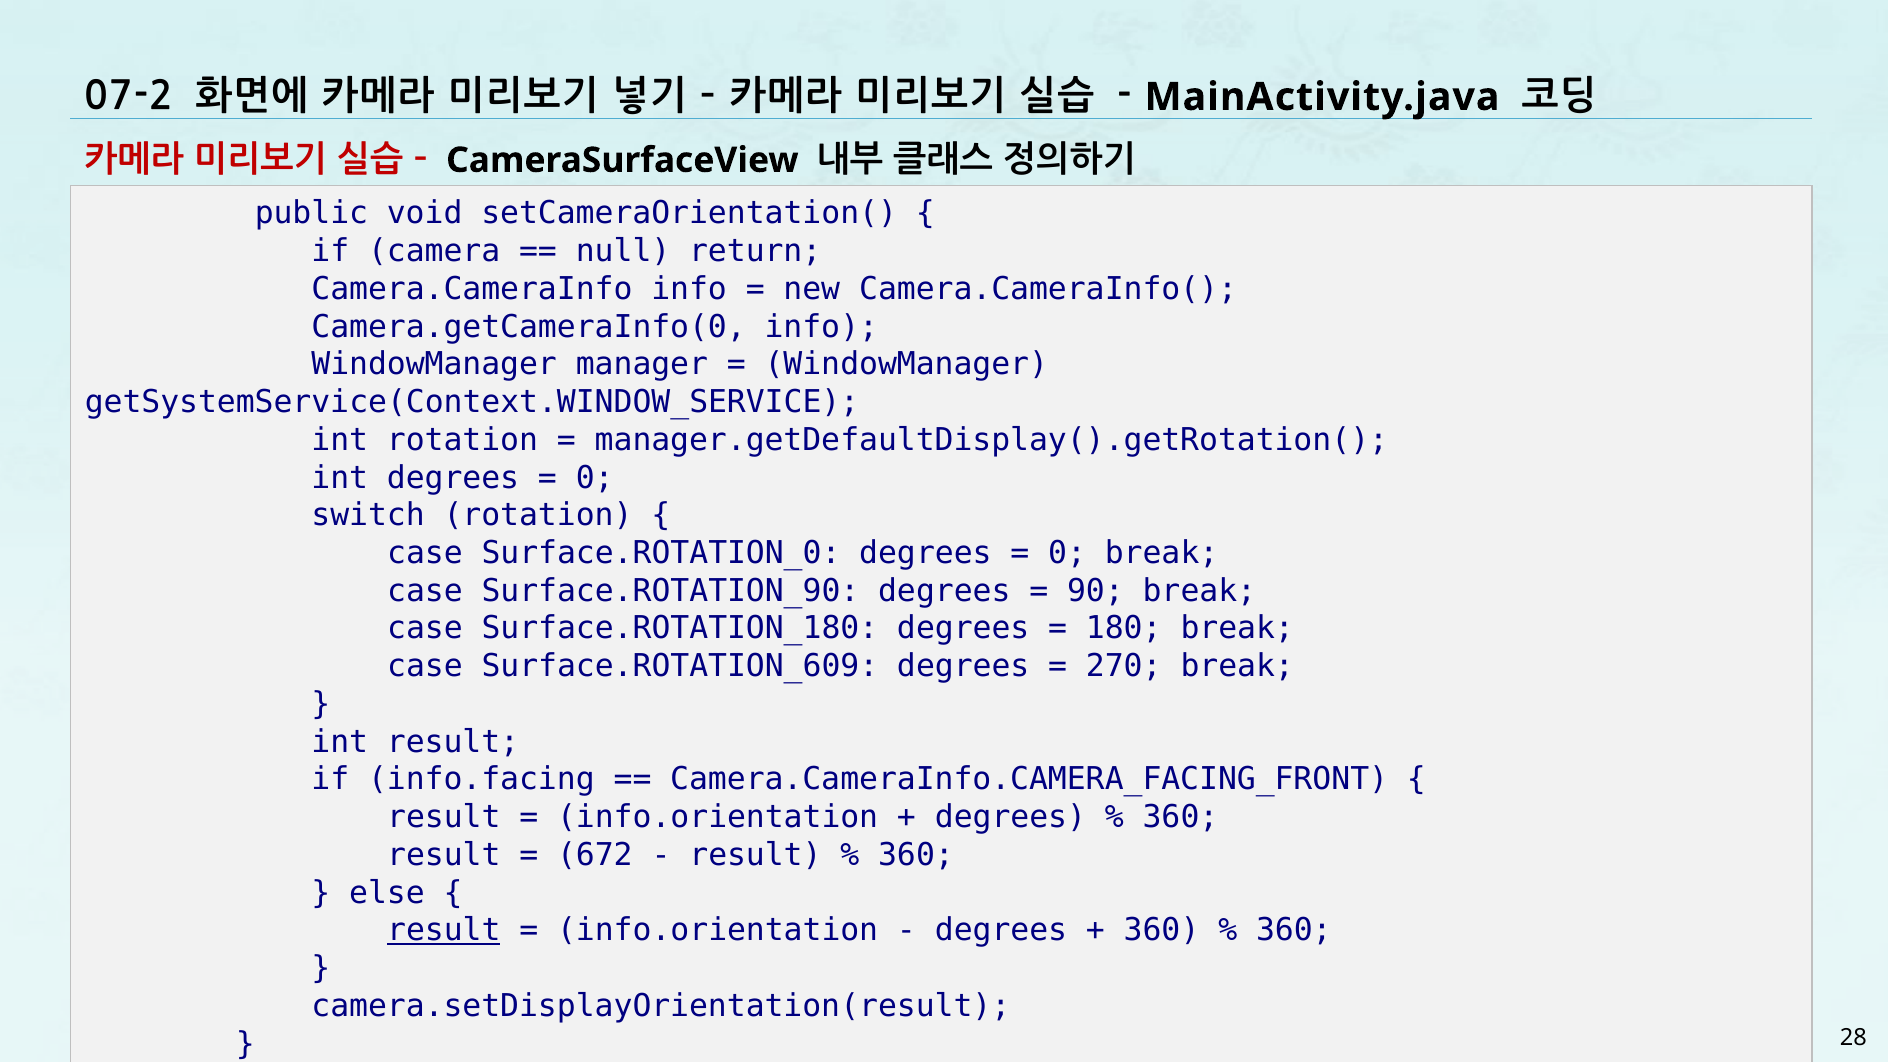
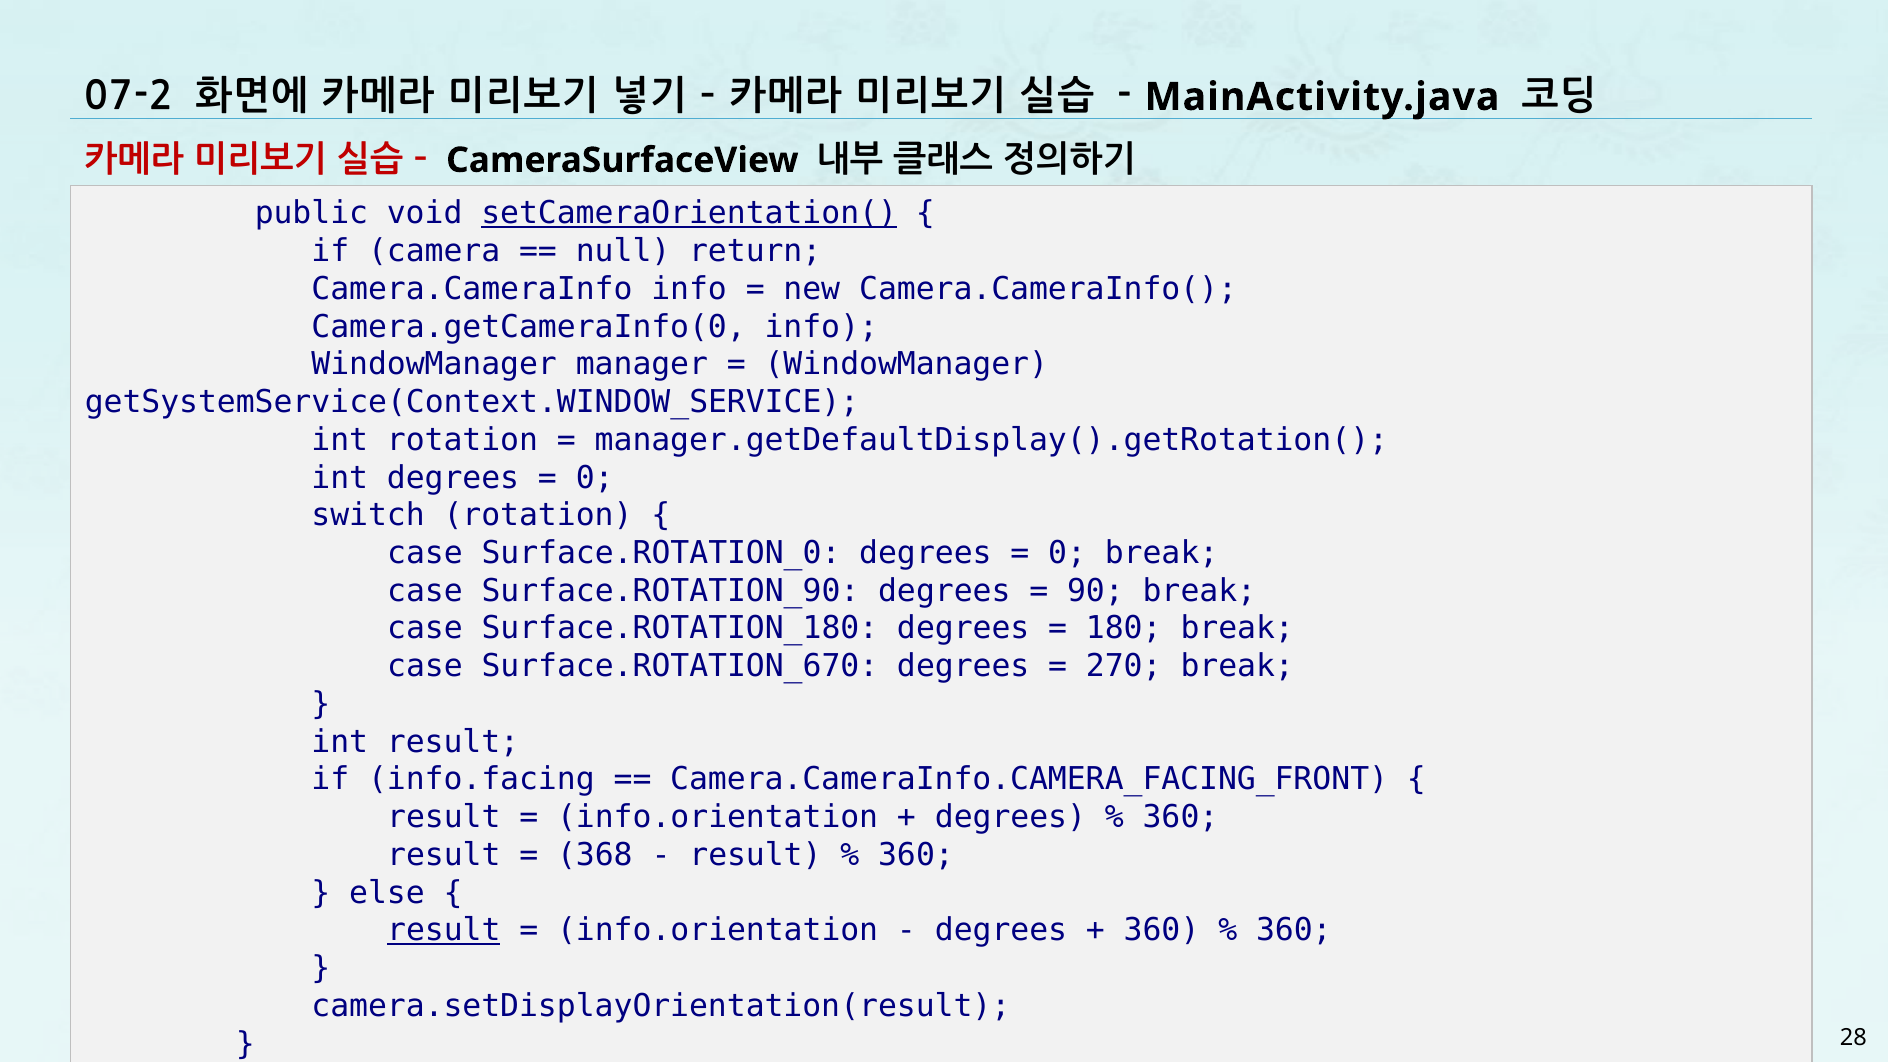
setCameraOrientation( underline: none -> present
Surface.ROTATION_609: Surface.ROTATION_609 -> Surface.ROTATION_670
672: 672 -> 368
